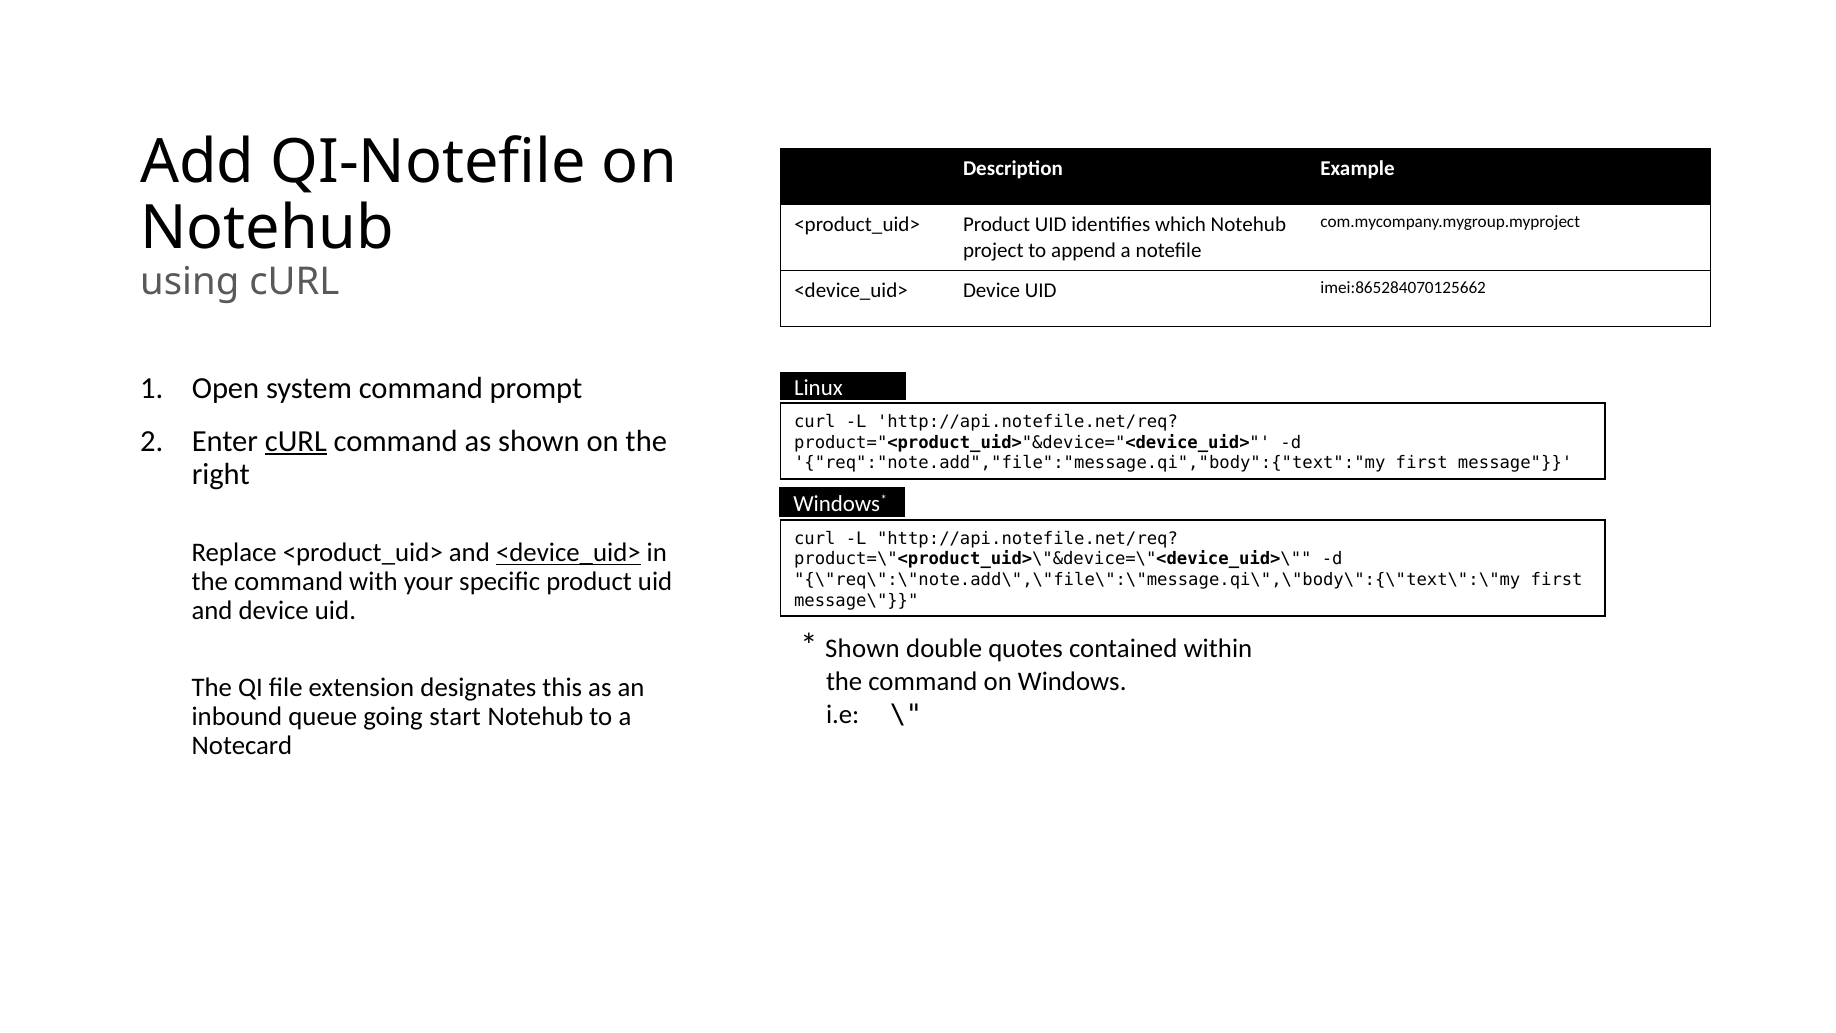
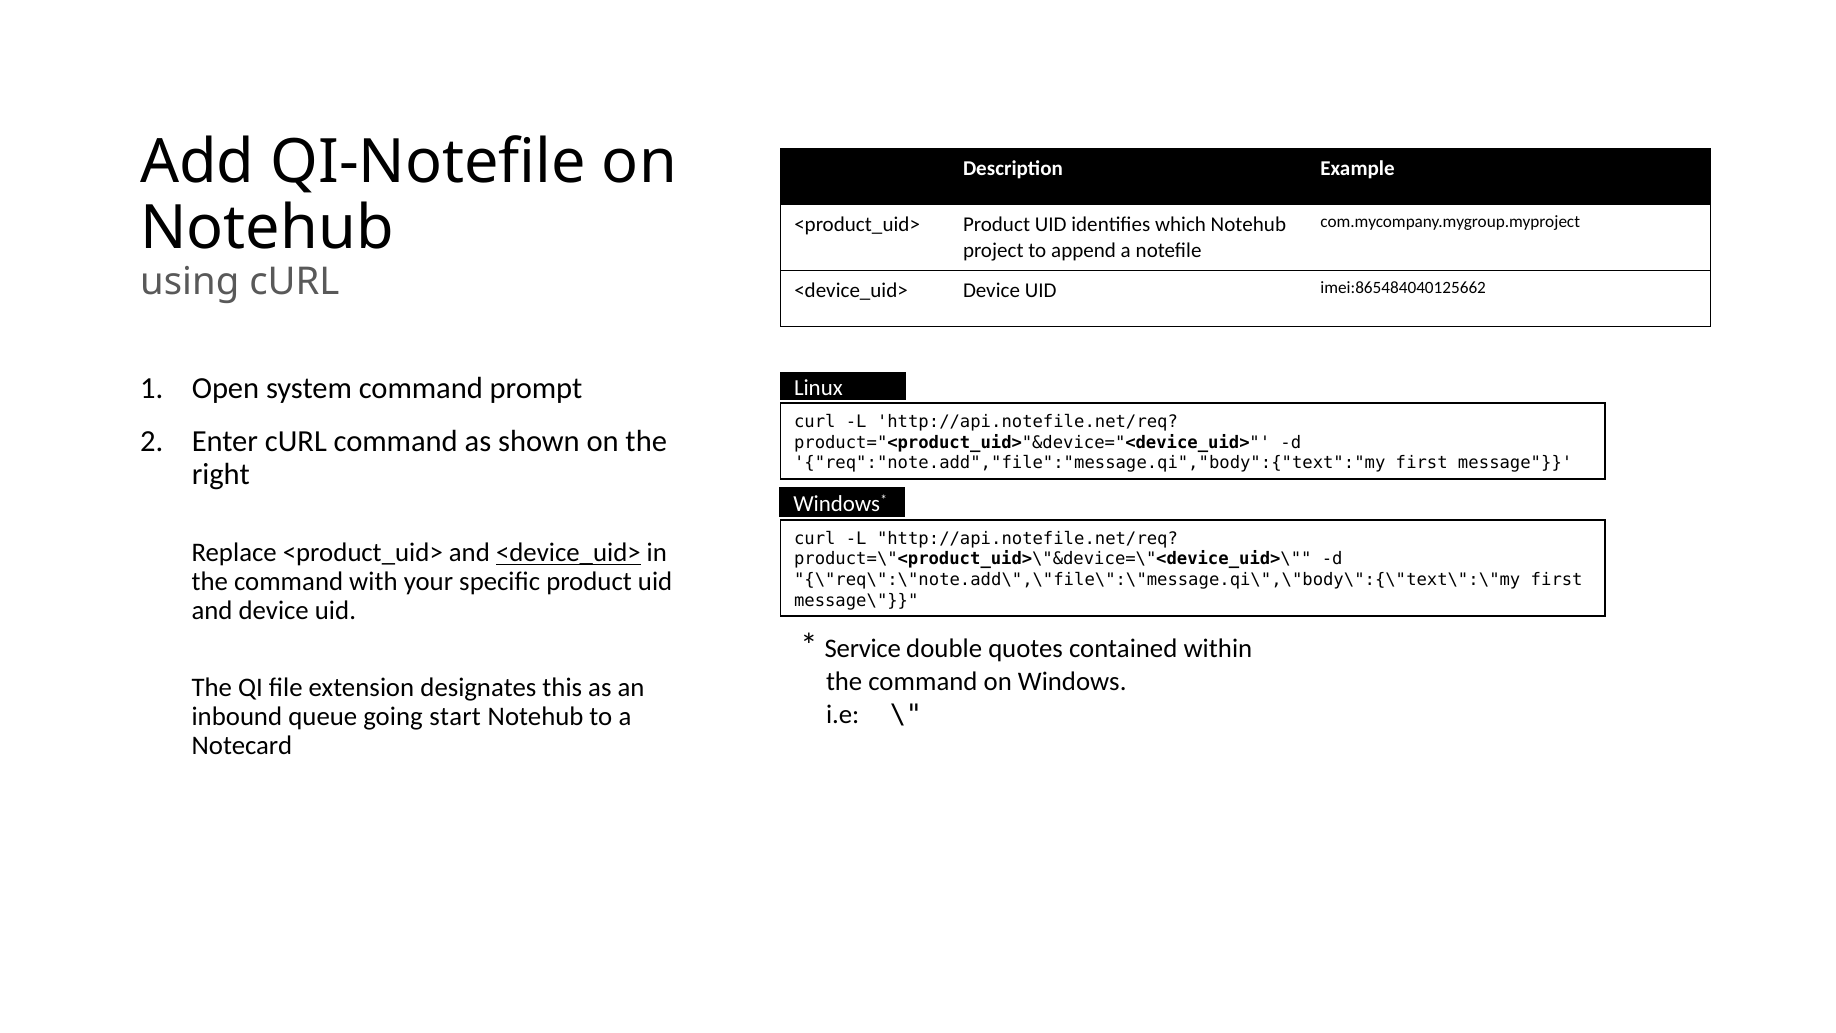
imei:865284070125662: imei:865284070125662 -> imei:865484040125662
cURL at (296, 441) underline: present -> none
Shown at (863, 648): Shown -> Service
